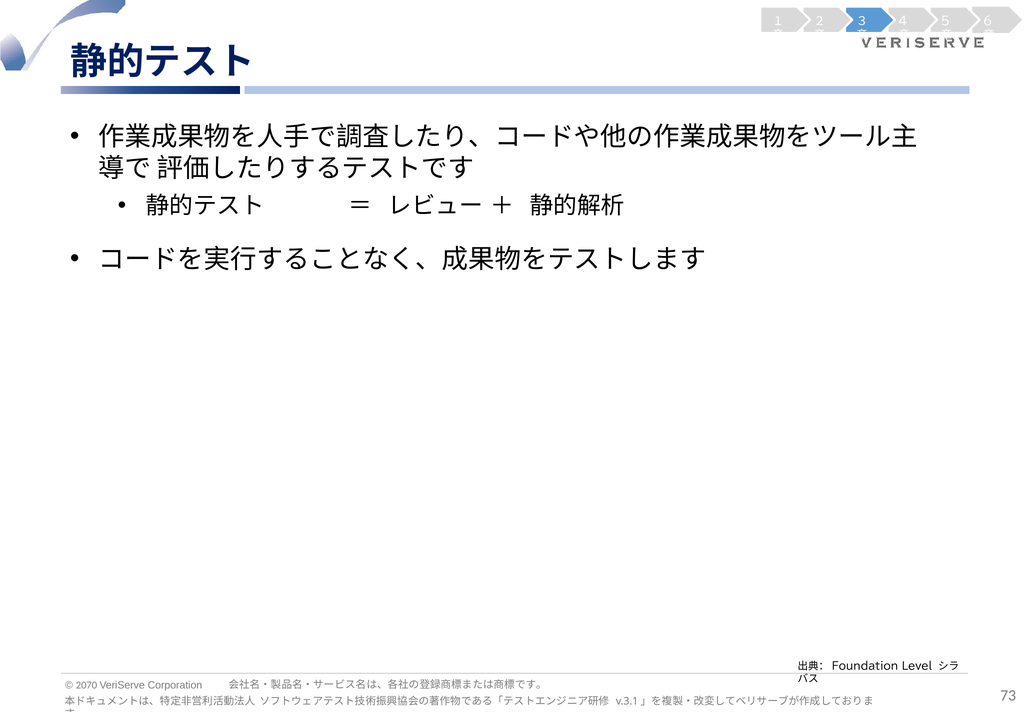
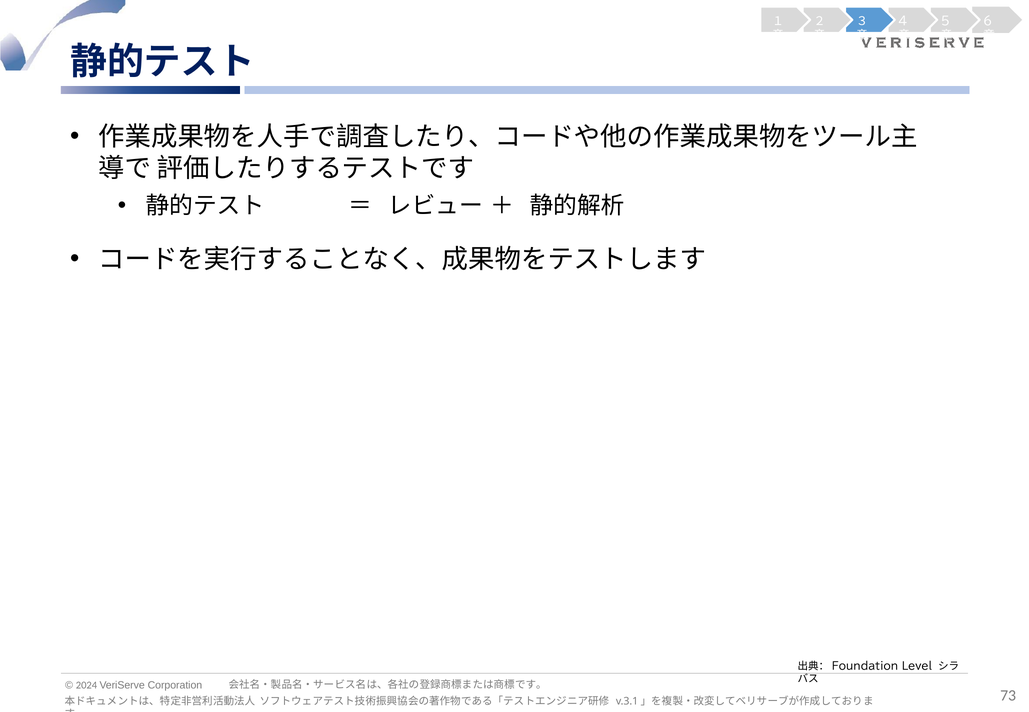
2070: 2070 -> 2024
